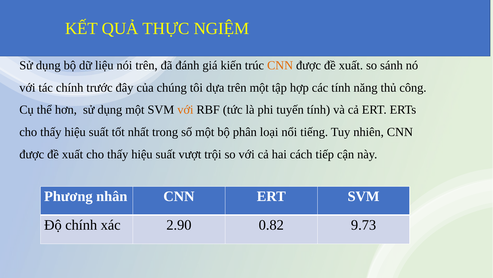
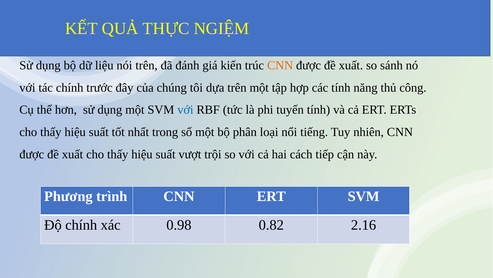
với at (185, 110) colour: orange -> blue
nhân: nhân -> trình
2.90: 2.90 -> 0.98
9.73: 9.73 -> 2.16
